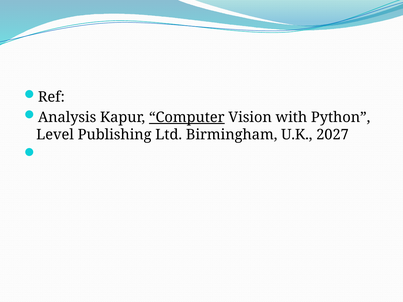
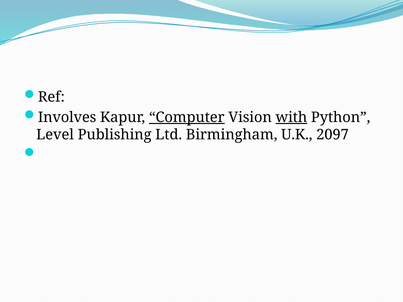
Analysis: Analysis -> Involves
with underline: none -> present
2027: 2027 -> 2097
